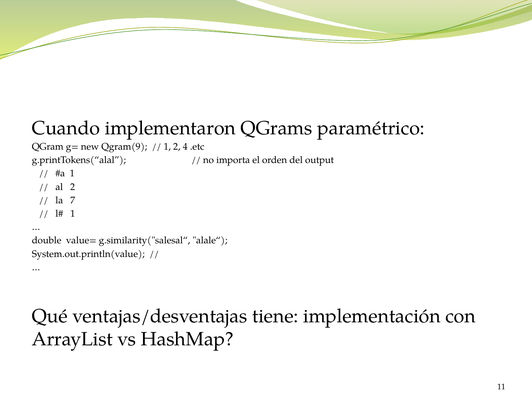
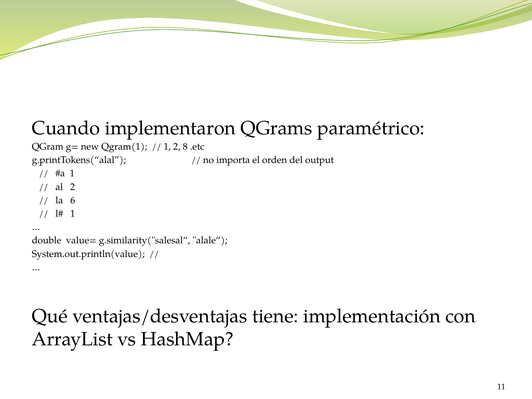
Qgram(9: Qgram(9 -> Qgram(1
4: 4 -> 8
7: 7 -> 6
